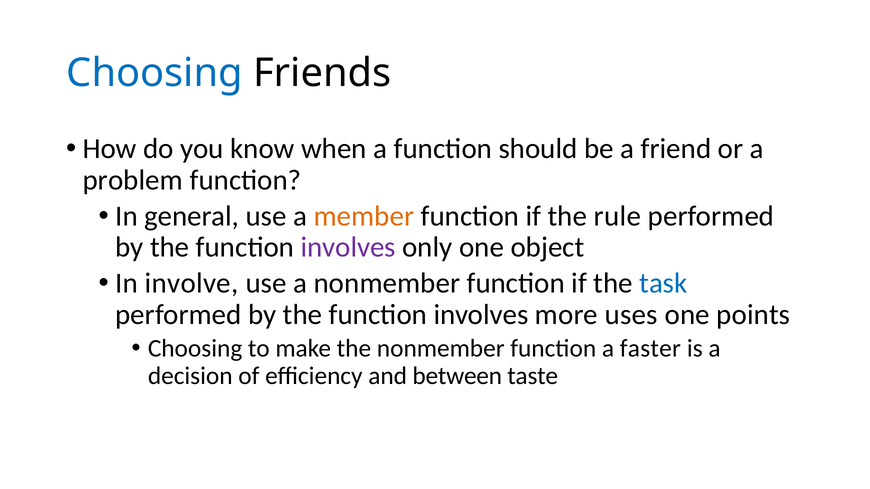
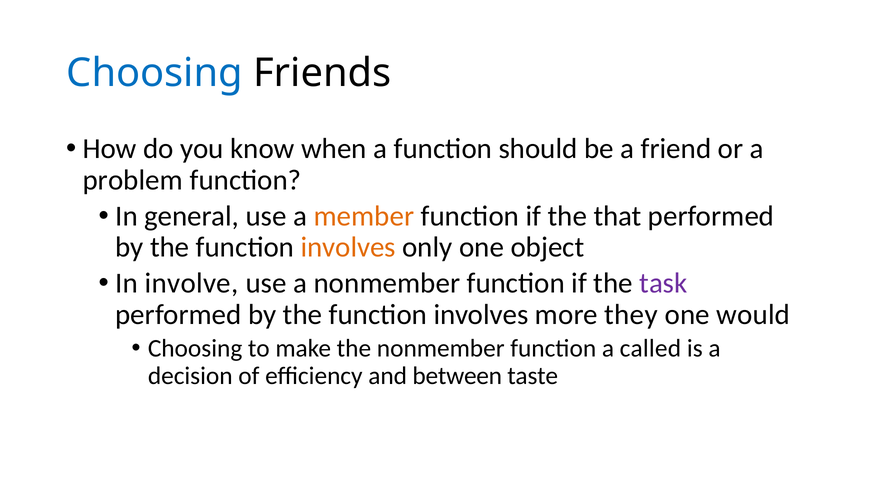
rule: rule -> that
involves at (348, 248) colour: purple -> orange
task colour: blue -> purple
uses: uses -> they
points: points -> would
faster: faster -> called
